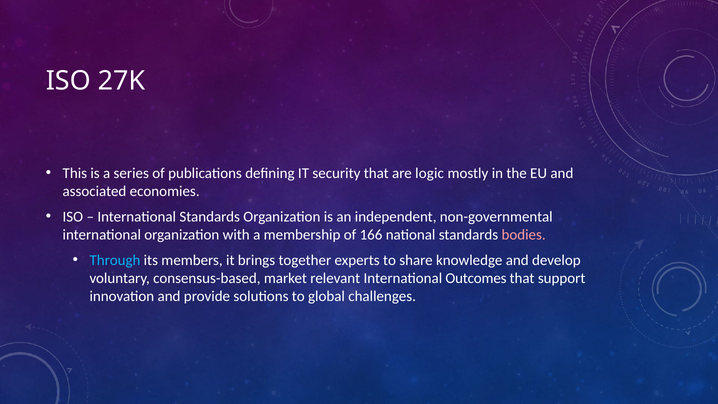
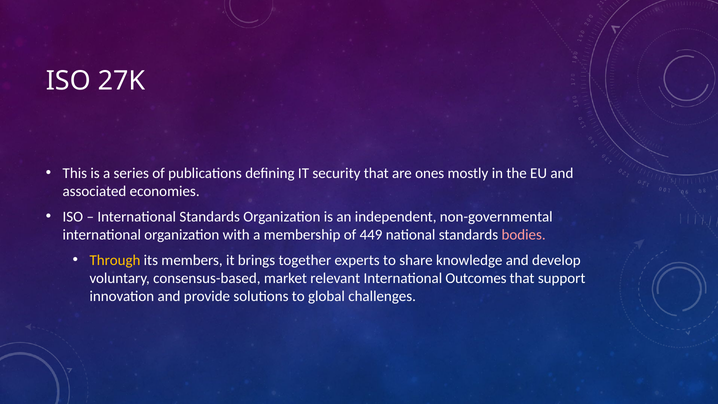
logic: logic -> ones
166: 166 -> 449
Through colour: light blue -> yellow
